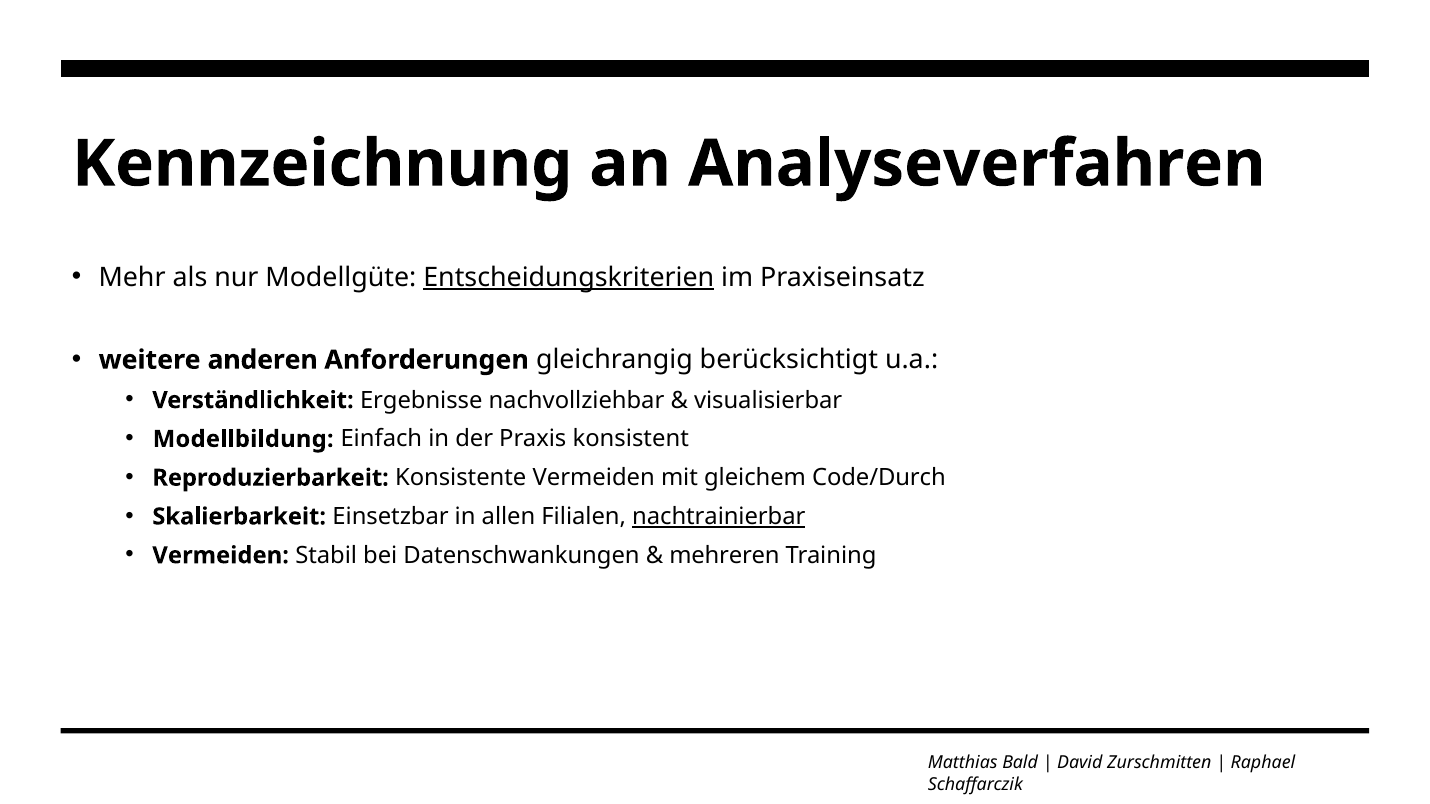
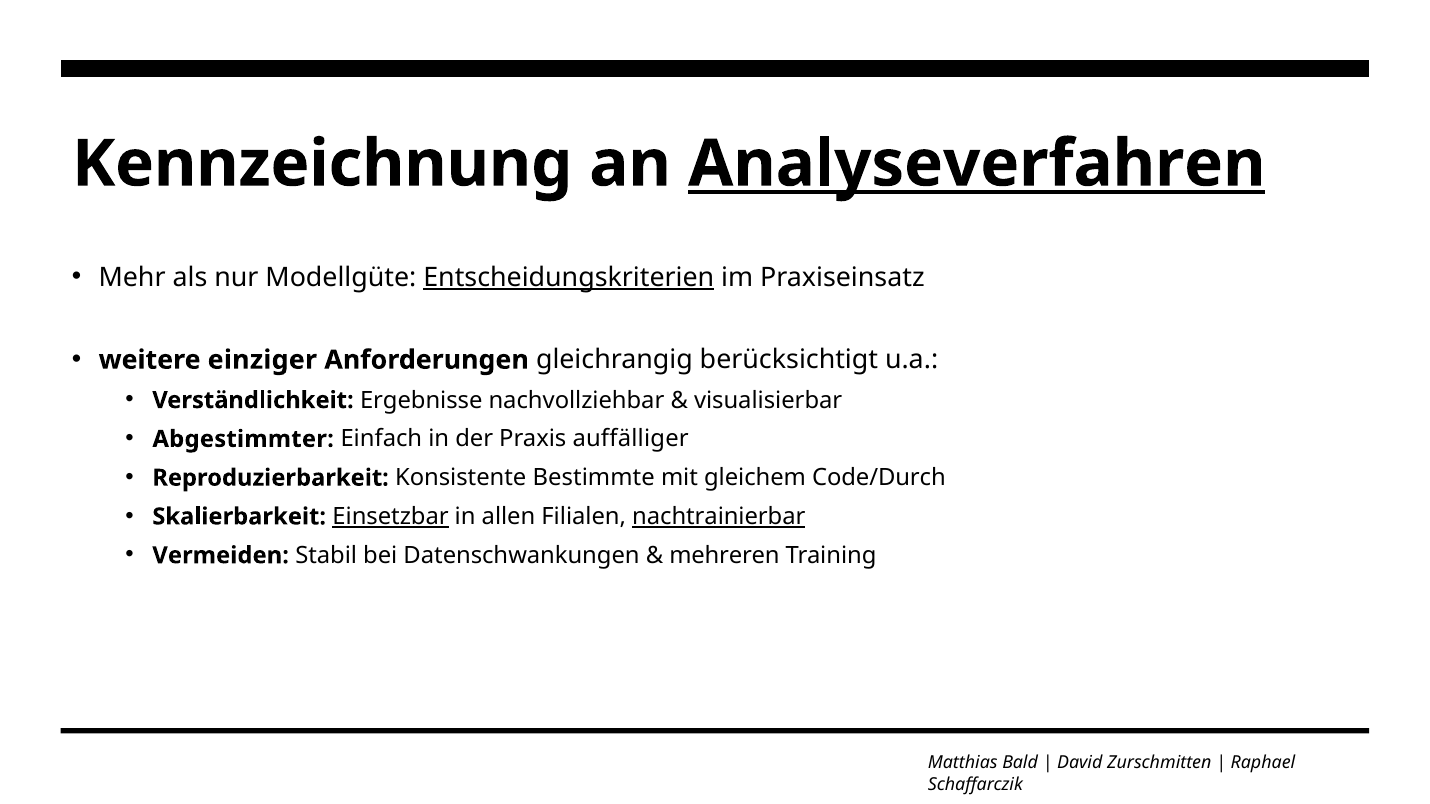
Analyseverfahren underline: none -> present
anderen: anderen -> einziger
Modellbildung: Modellbildung -> Abgestimmter
konsistent: konsistent -> auffälliger
Konsistente Vermeiden: Vermeiden -> Bestimmte
Einsetzbar underline: none -> present
